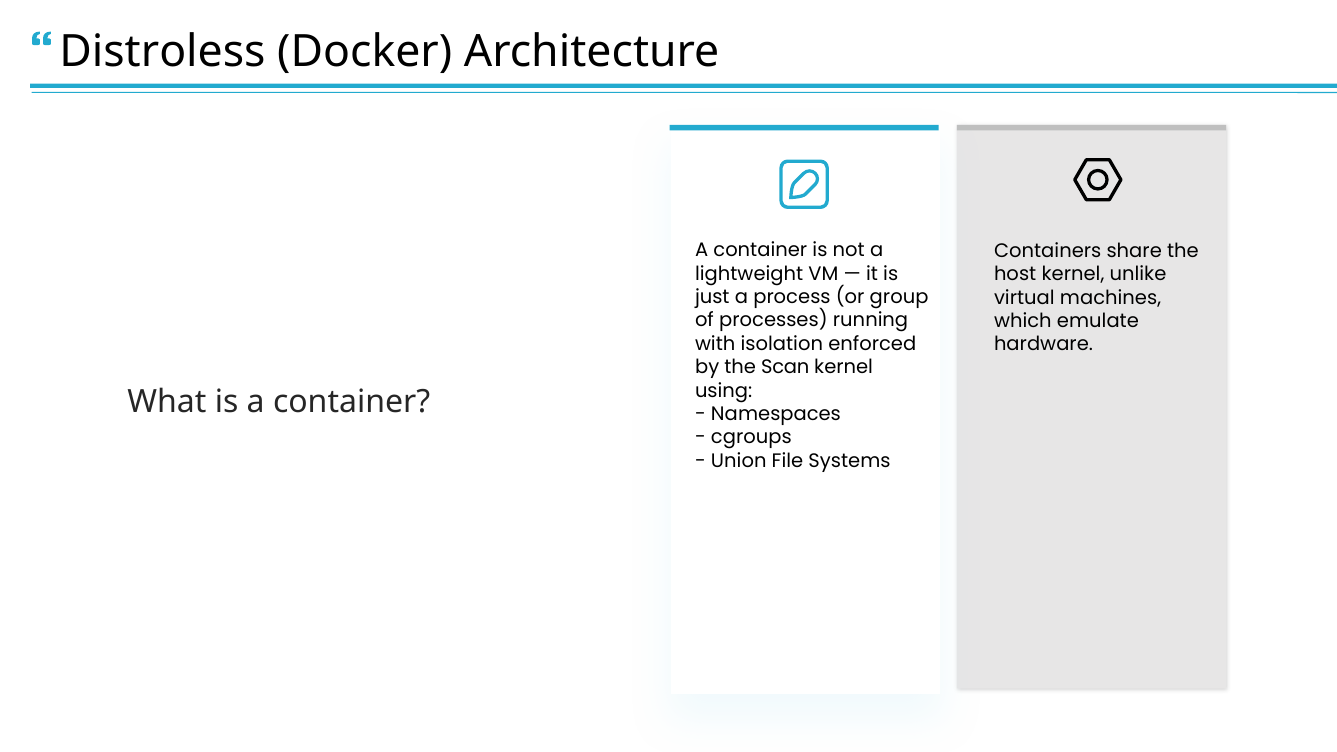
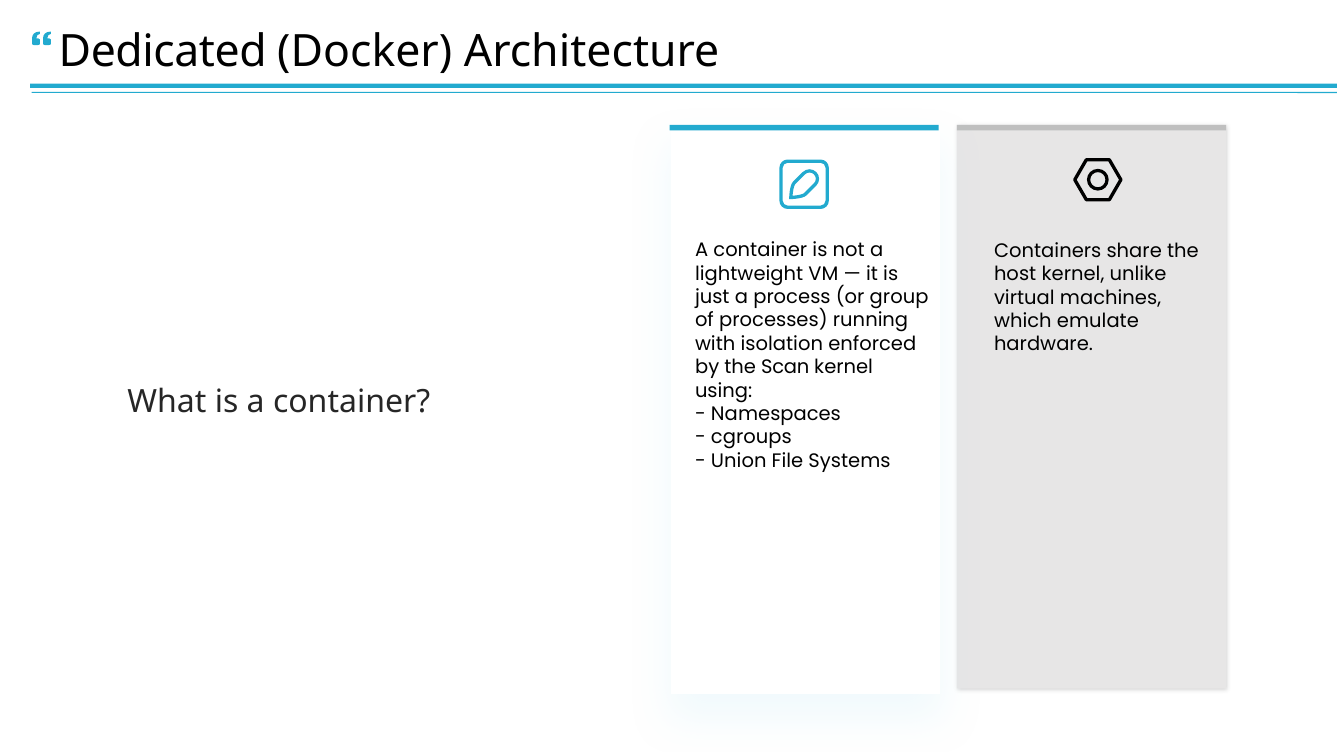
Distroless: Distroless -> Dedicated
